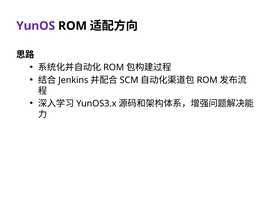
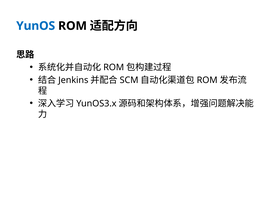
YunOS colour: purple -> blue
